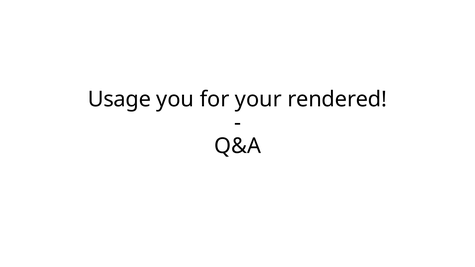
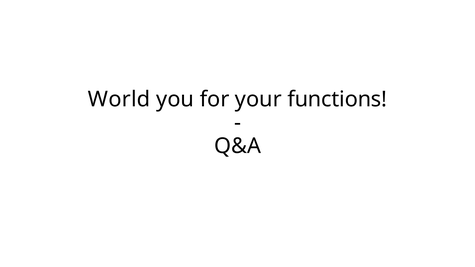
Usage: Usage -> World
rendered: rendered -> functions
